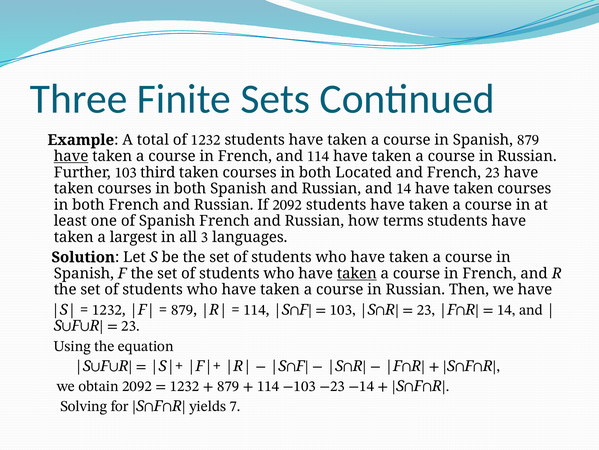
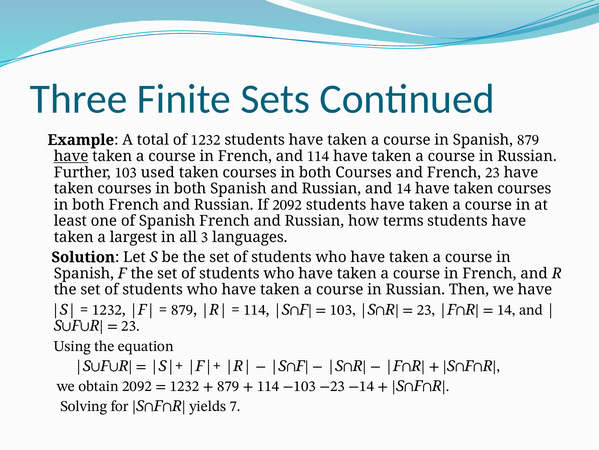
third: third -> used
Located at (364, 172): Located -> Courses
taken at (357, 273) underline: present -> none
